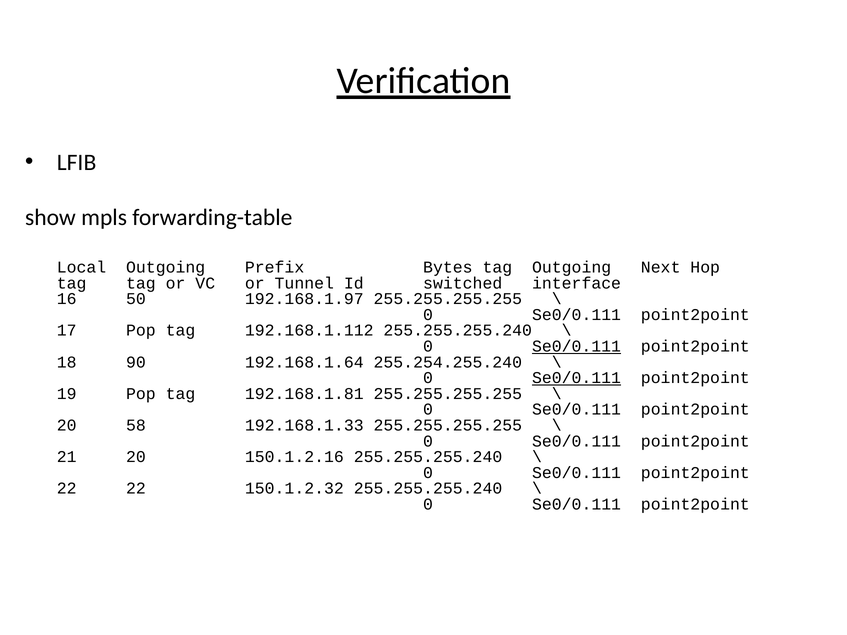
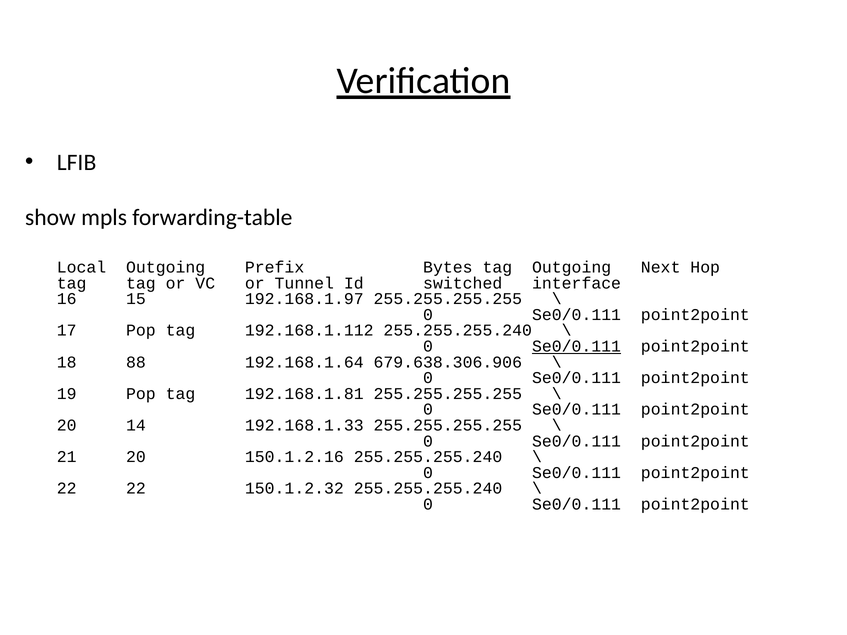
50: 50 -> 15
90: 90 -> 88
255.254.255.240: 255.254.255.240 -> 679.638.306.906
Se0/0.111 at (577, 378) underline: present -> none
58: 58 -> 14
